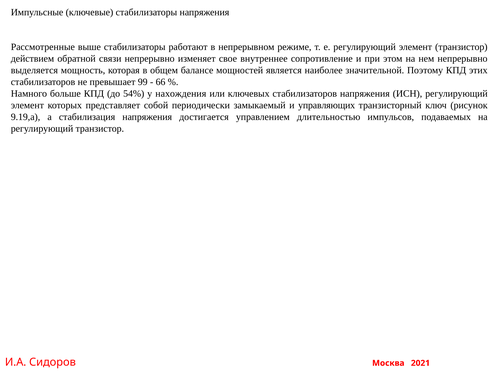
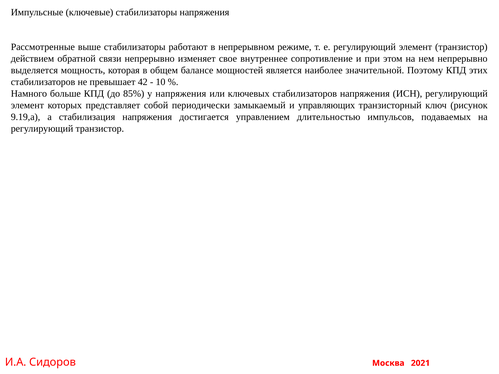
99: 99 -> 42
66: 66 -> 10
54%: 54% -> 85%
у нахождения: нахождения -> напряжения
